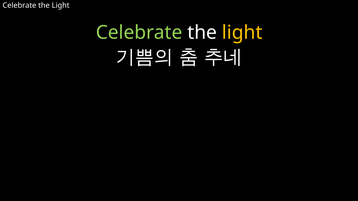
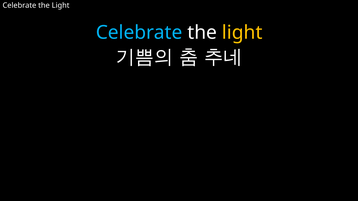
Celebrate at (139, 33) colour: light green -> light blue
